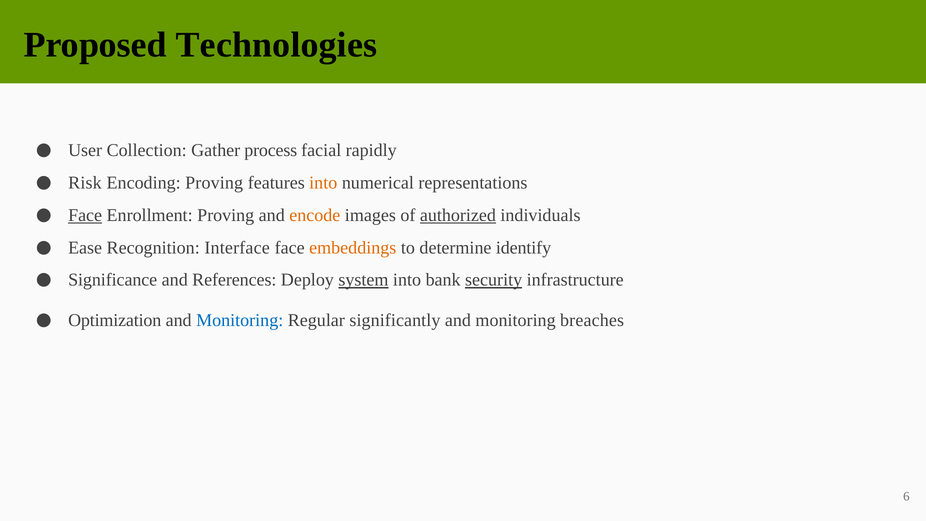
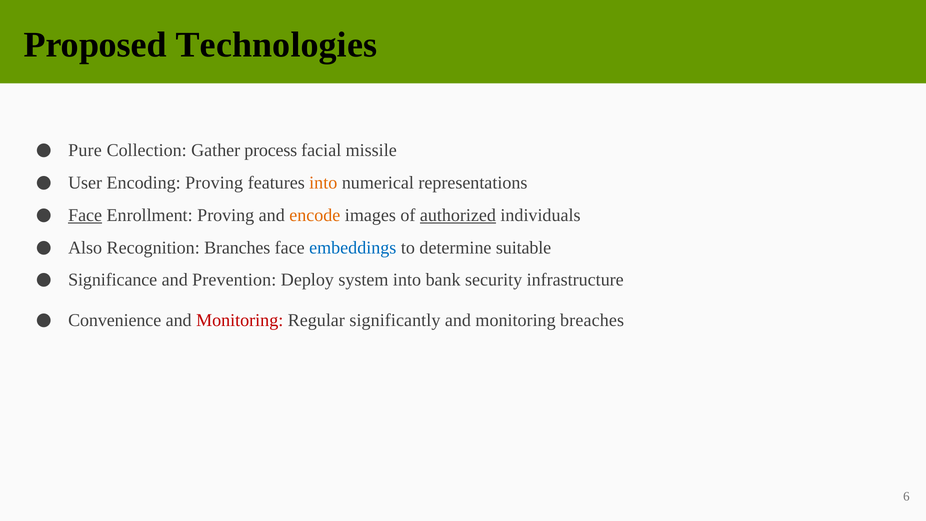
User: User -> Pure
rapidly: rapidly -> missile
Risk: Risk -> User
Ease: Ease -> Also
Interface: Interface -> Branches
embeddings colour: orange -> blue
identify: identify -> suitable
References: References -> Prevention
system underline: present -> none
security underline: present -> none
Optimization: Optimization -> Convenience
Monitoring at (240, 320) colour: blue -> red
